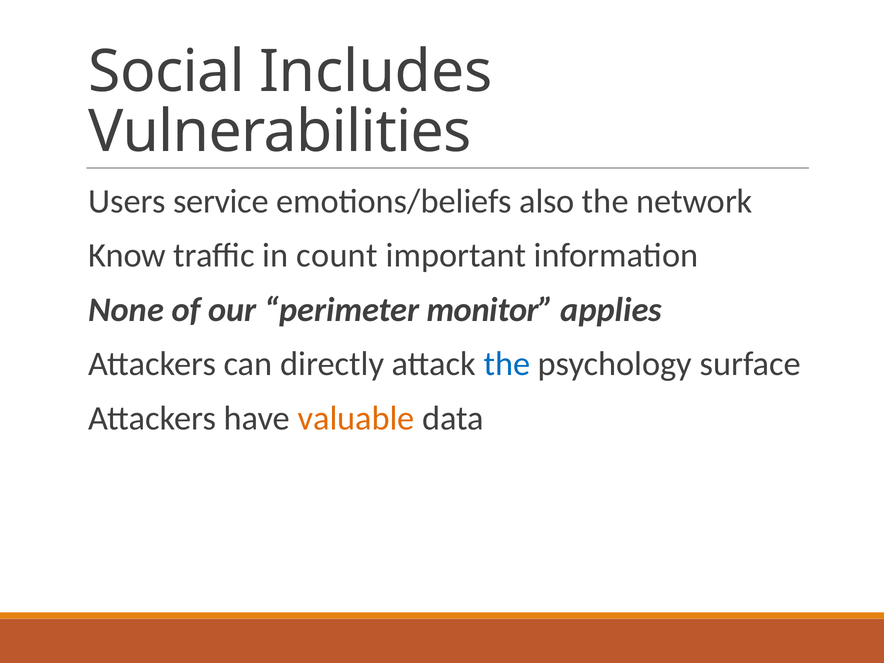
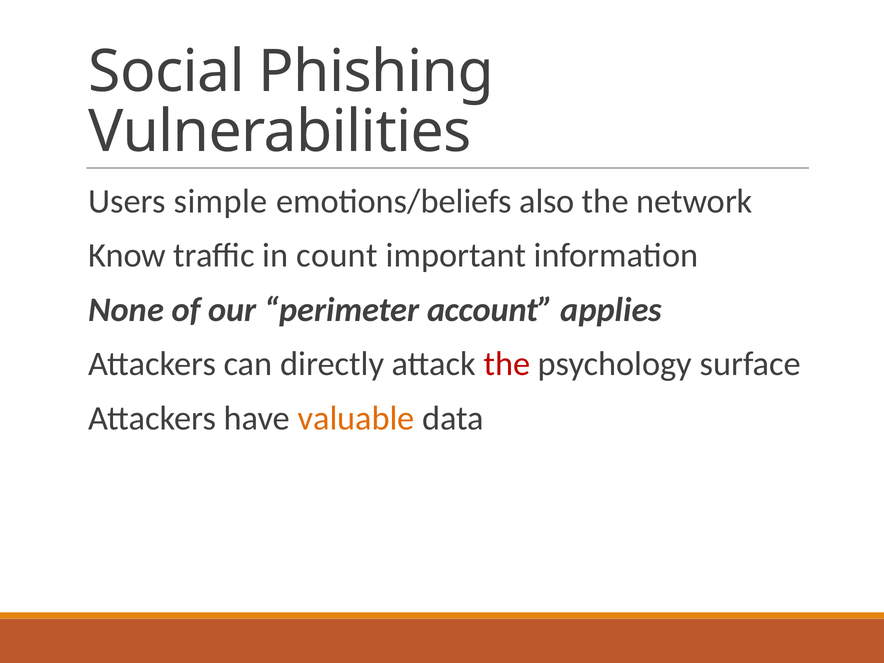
Includes: Includes -> Phishing
service: service -> simple
monitor: monitor -> account
the at (507, 364) colour: blue -> red
